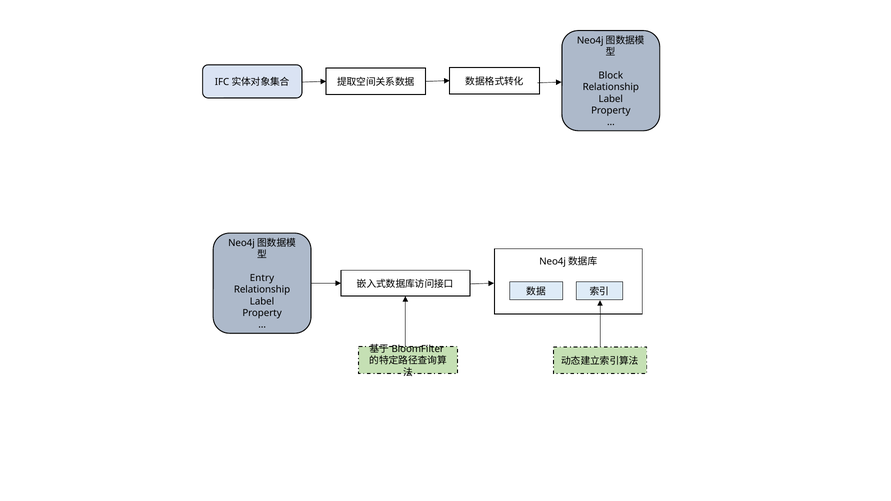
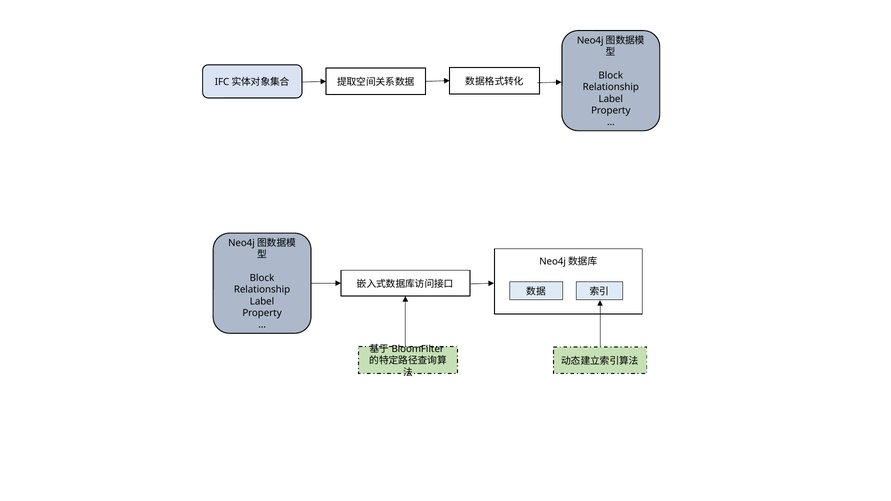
Entry at (262, 278): Entry -> Block
